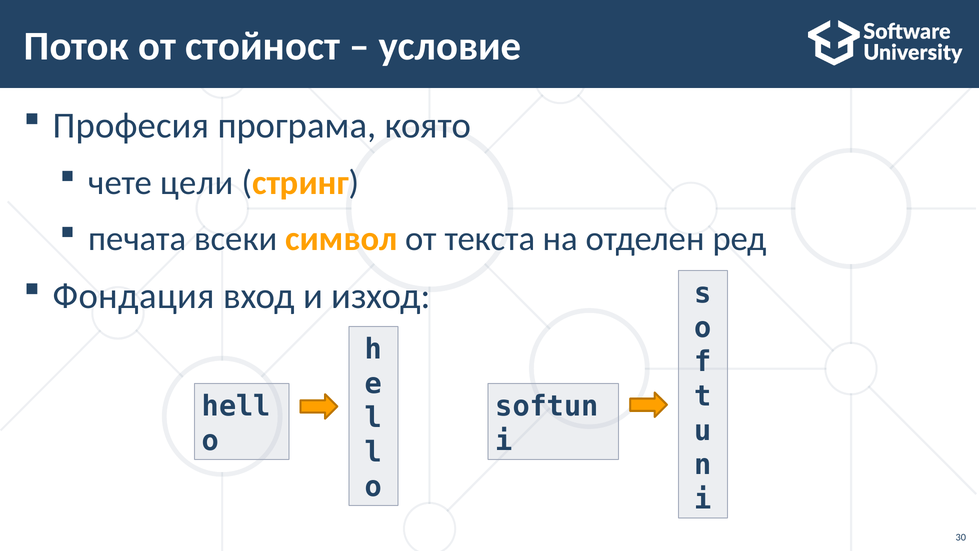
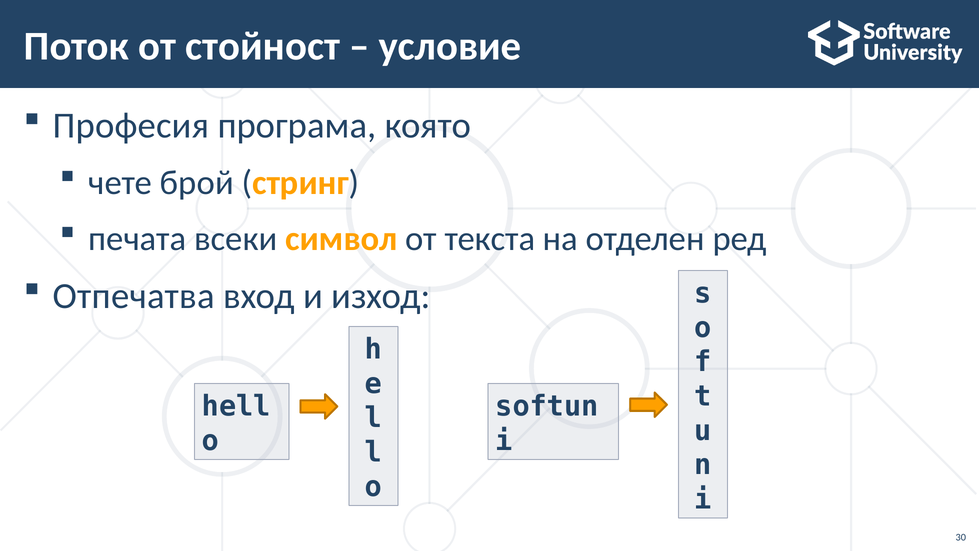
цели: цели -> брой
Фондация: Фондация -> Отпечатва
